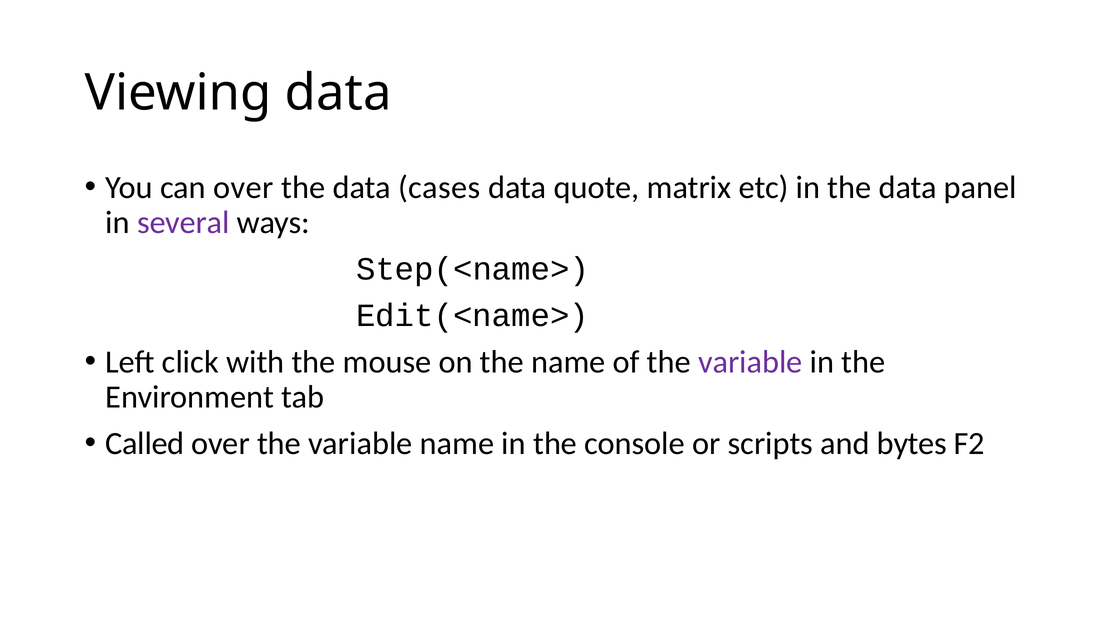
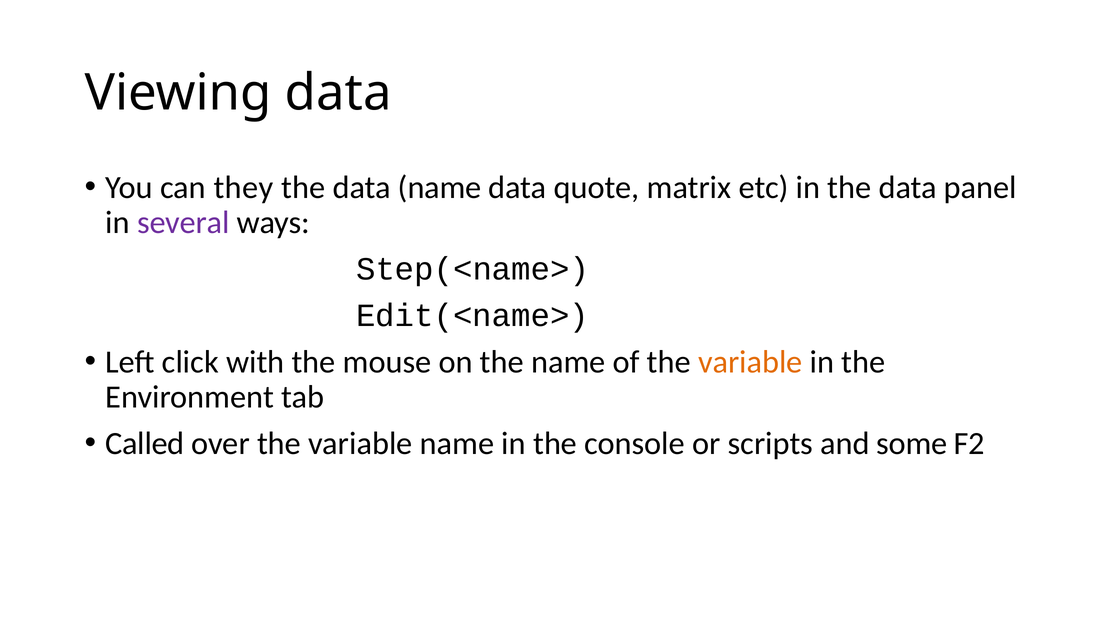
can over: over -> they
data cases: cases -> name
variable at (750, 362) colour: purple -> orange
bytes: bytes -> some
